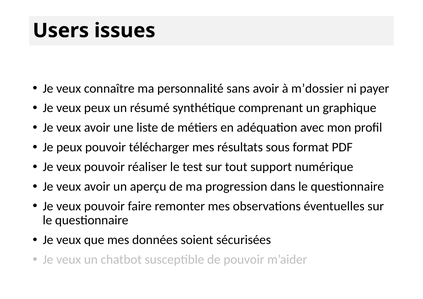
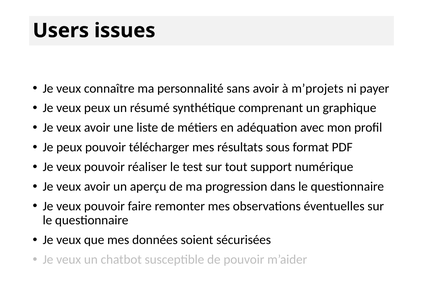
m’dossier: m’dossier -> m’projets
